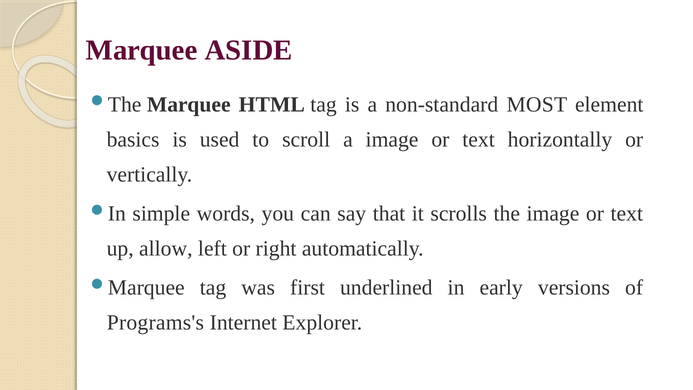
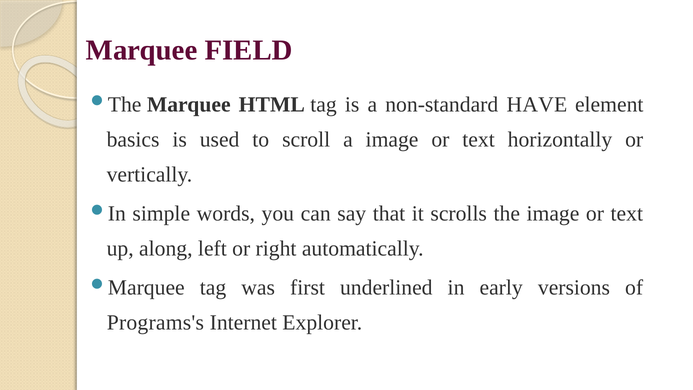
ASIDE: ASIDE -> FIELD
MOST: MOST -> HAVE
allow: allow -> along
